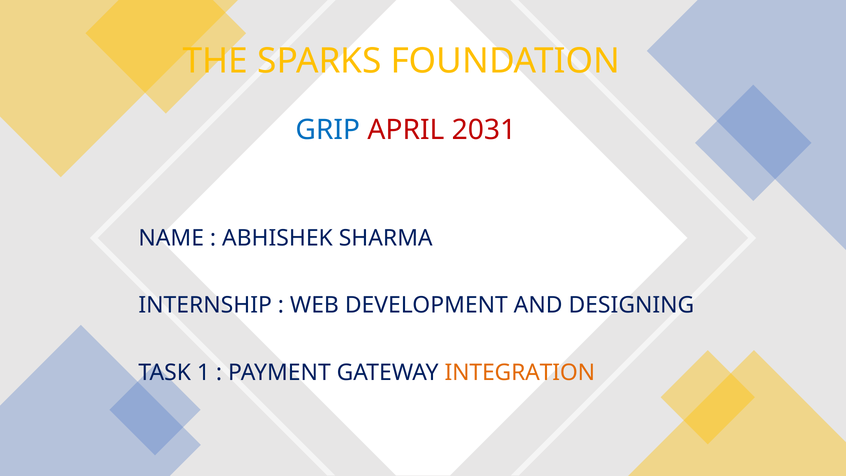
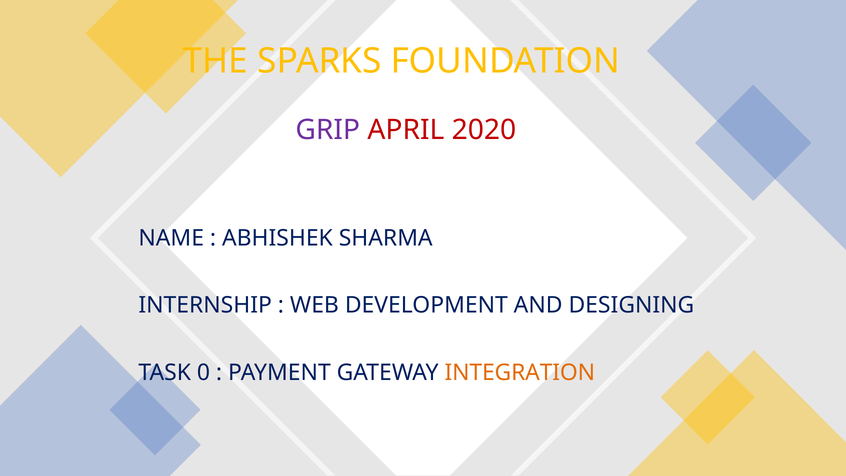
GRIP colour: blue -> purple
2031: 2031 -> 2020
1: 1 -> 0
